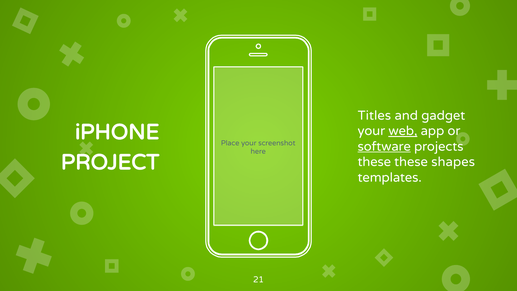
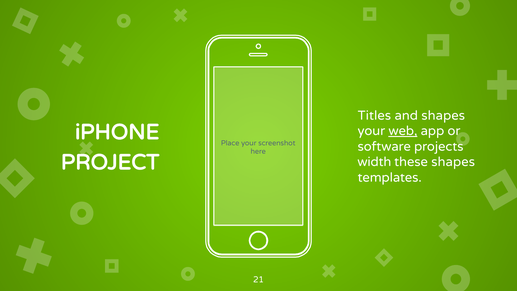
and gadget: gadget -> shapes
software underline: present -> none
these at (374, 162): these -> width
